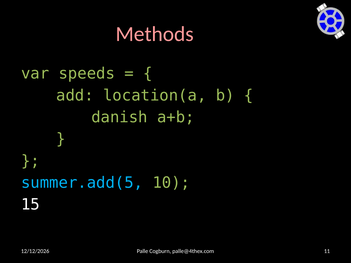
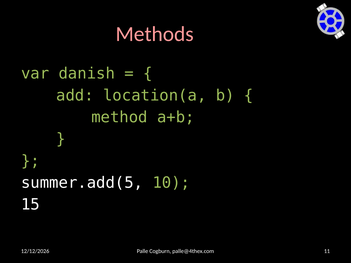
speeds: speeds -> danish
danish: danish -> method
summer.add(5 colour: light blue -> white
